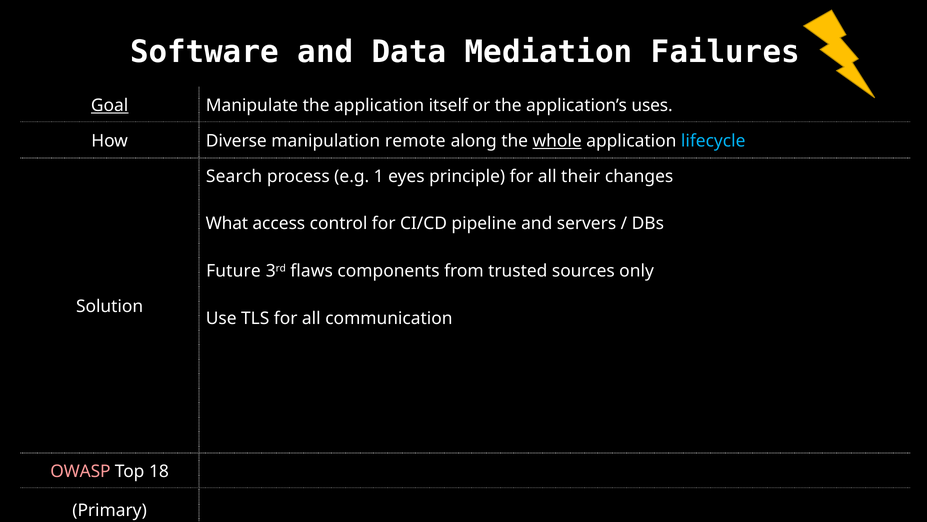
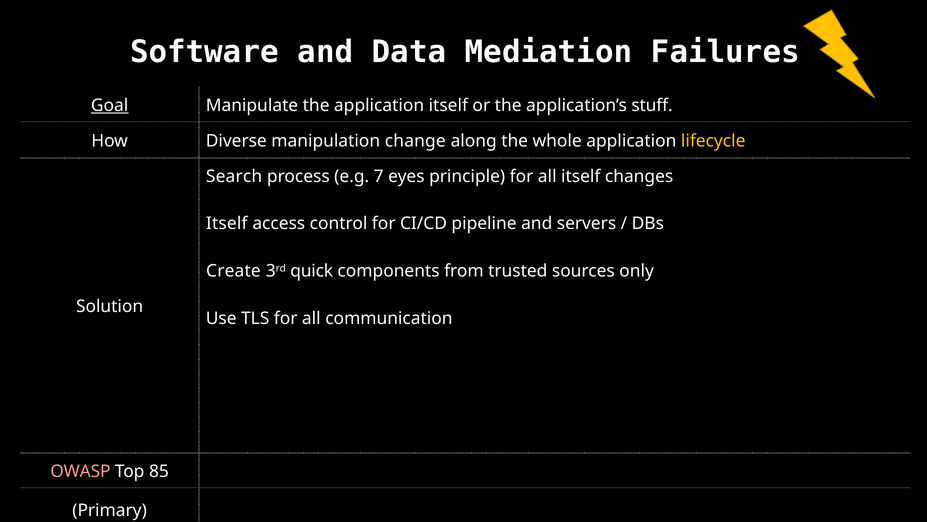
uses: uses -> stuff
remote: remote -> change
whole underline: present -> none
lifecycle colour: light blue -> yellow
1: 1 -> 7
all their: their -> itself
What at (227, 223): What -> Itself
Future: Future -> Create
flaws: flaws -> quick
18: 18 -> 85
